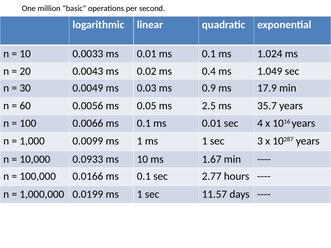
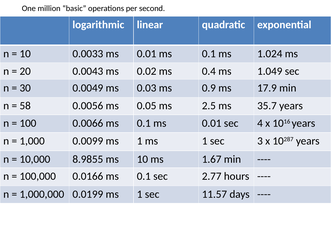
60: 60 -> 58
0.0933: 0.0933 -> 8.9855
